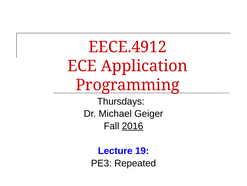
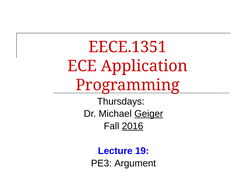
EECE.4912: EECE.4912 -> EECE.1351
Geiger underline: none -> present
Repeated: Repeated -> Argument
